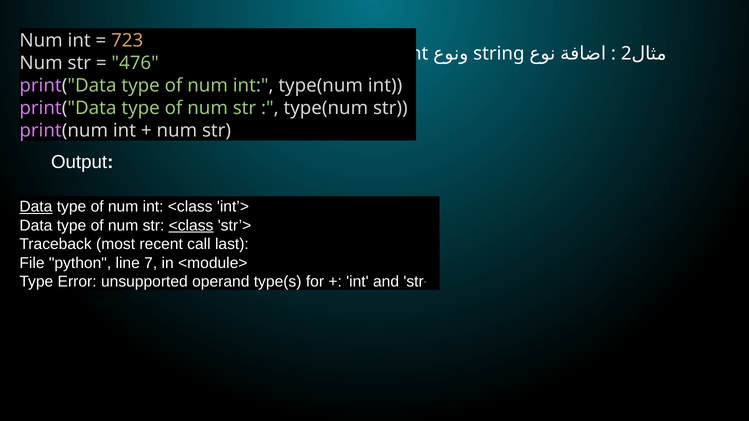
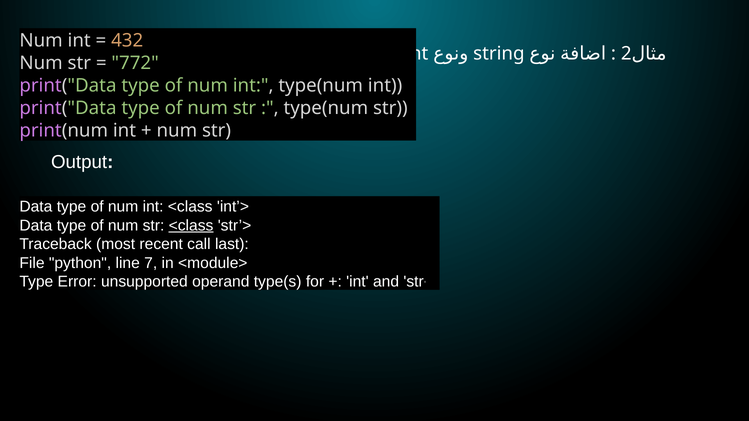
723: 723 -> 432
476: 476 -> 772
Data at (36, 207) underline: present -> none
